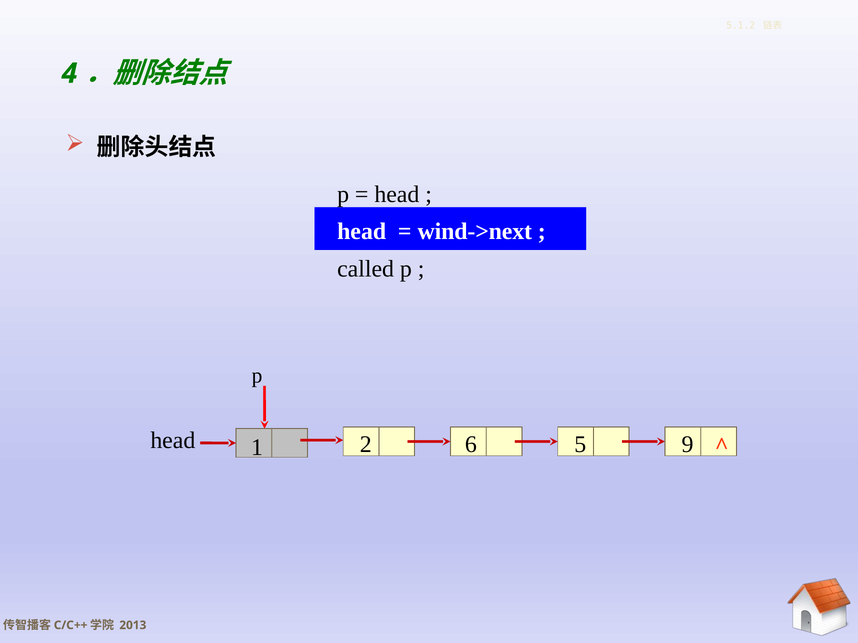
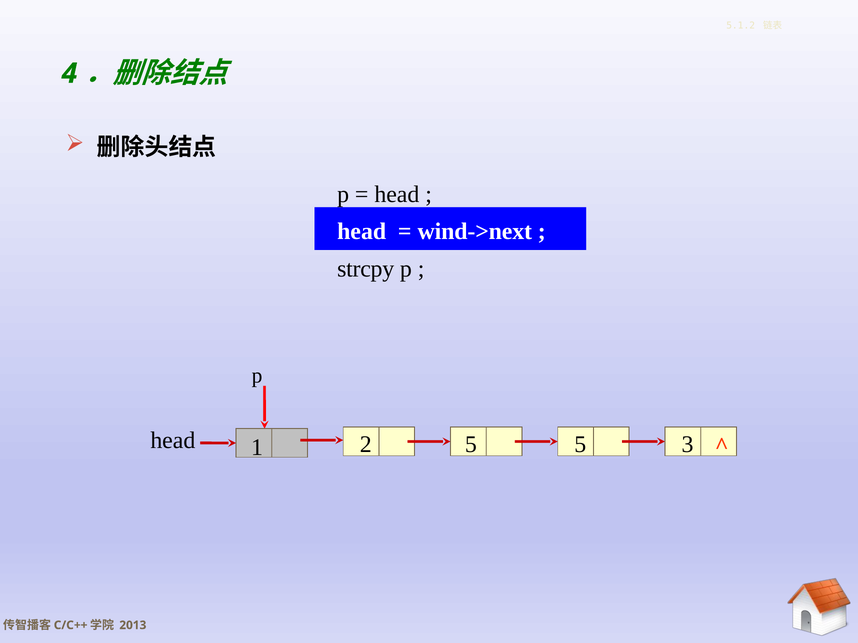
called: called -> strcpy
head 6: 6 -> 5
9: 9 -> 3
